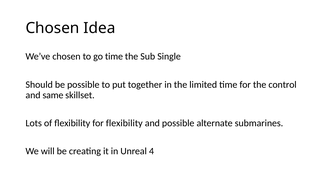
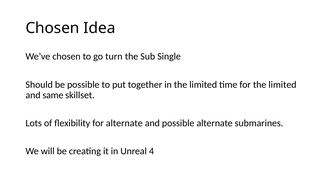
go time: time -> turn
for the control: control -> limited
for flexibility: flexibility -> alternate
